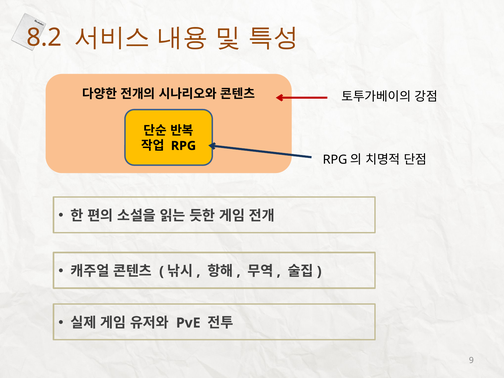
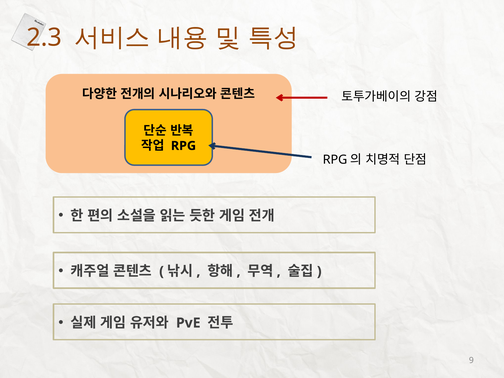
8.2: 8.2 -> 2.3
